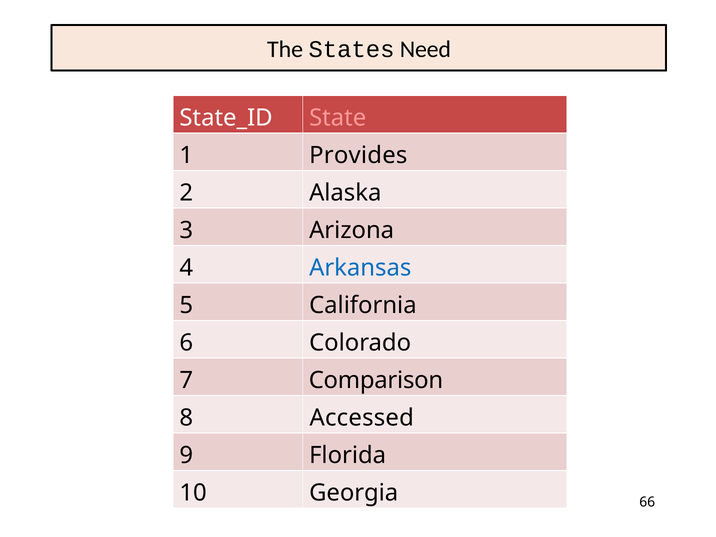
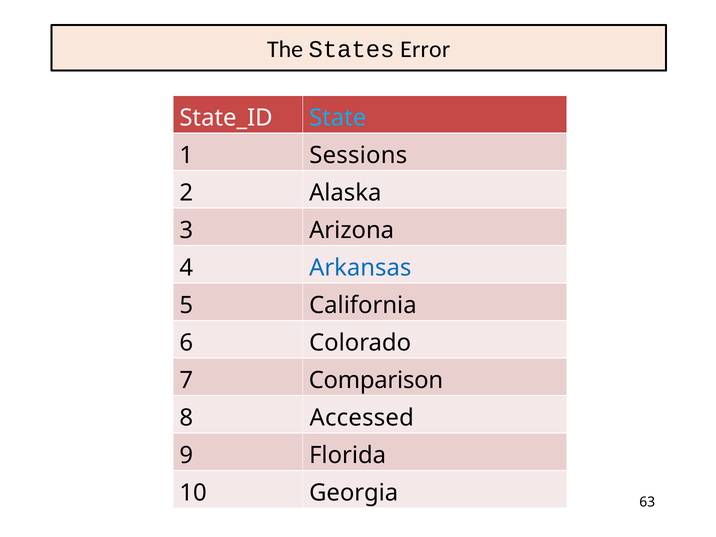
Need: Need -> Error
State colour: pink -> light blue
Provides: Provides -> Sessions
66: 66 -> 63
